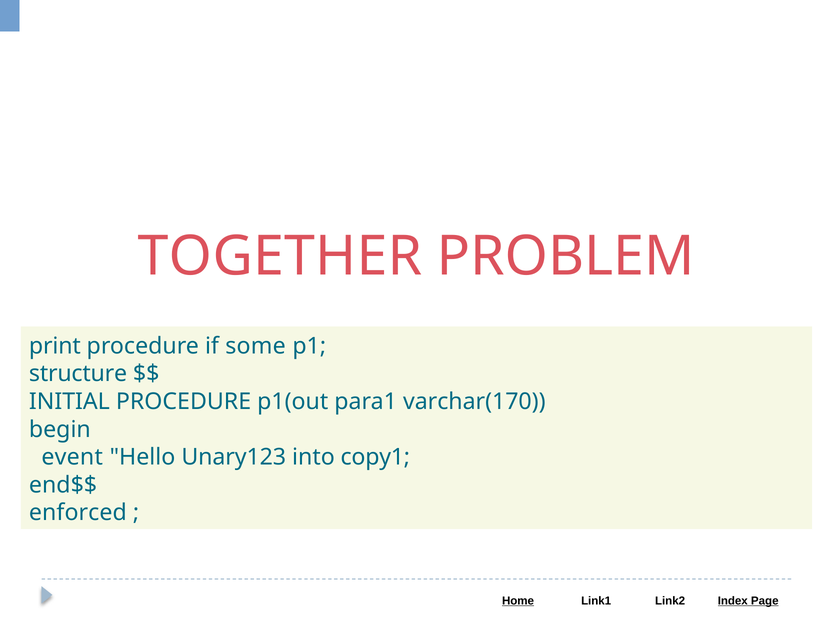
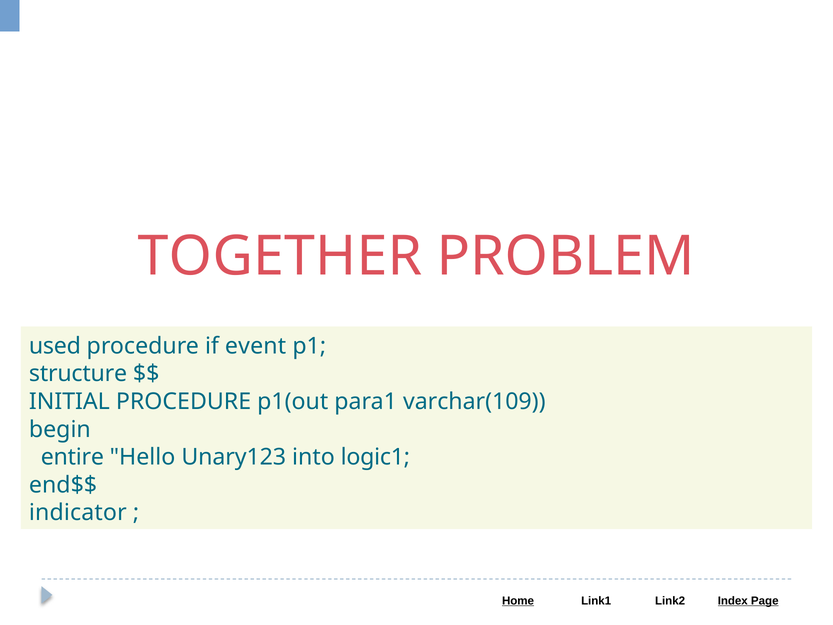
print: print -> used
some: some -> event
varchar(170: varchar(170 -> varchar(109
event: event -> entire
copy1: copy1 -> logic1
enforced: enforced -> indicator
